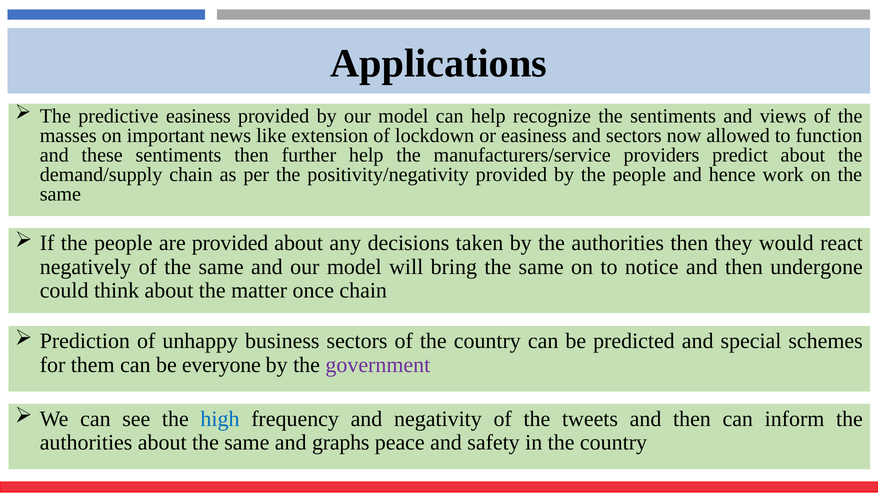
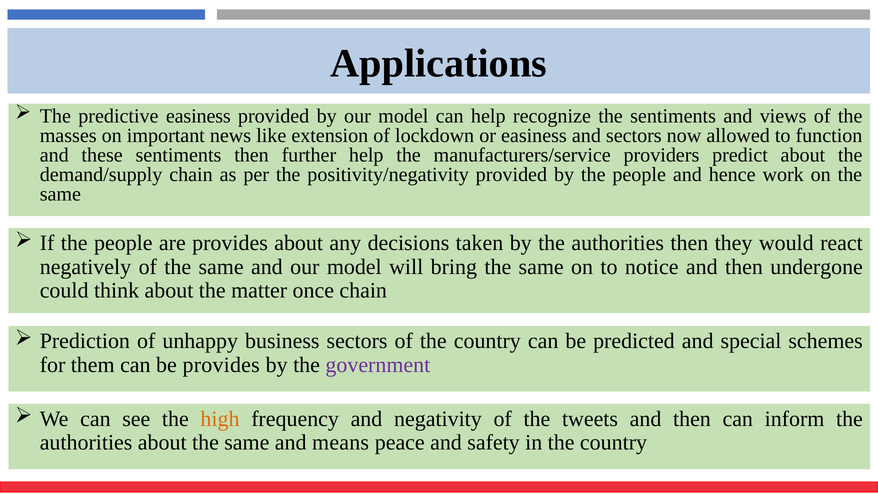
are provided: provided -> provides
be everyone: everyone -> provides
high colour: blue -> orange
graphs: graphs -> means
